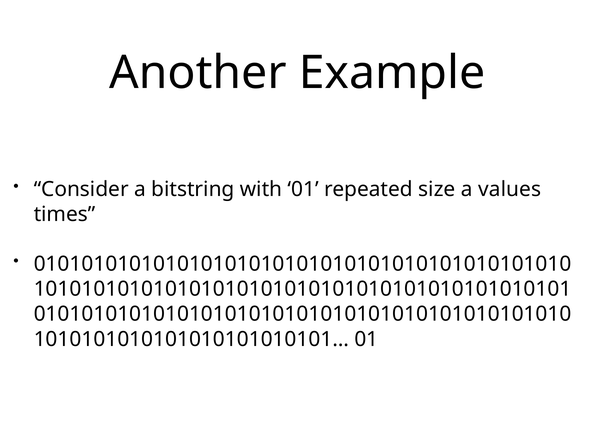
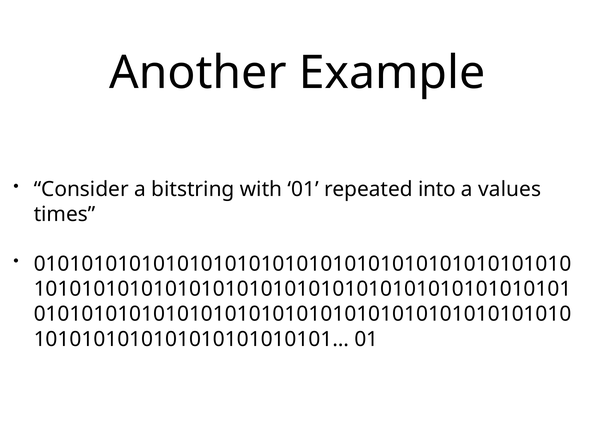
size: size -> into
